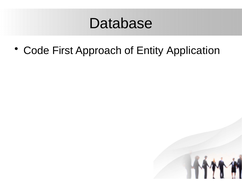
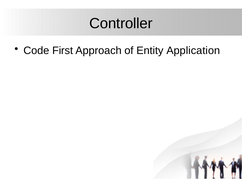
Database: Database -> Controller
